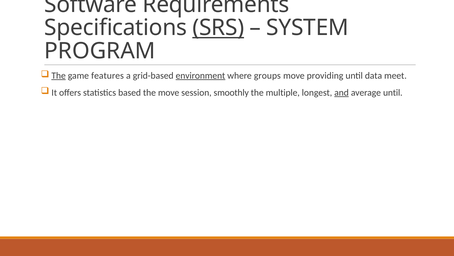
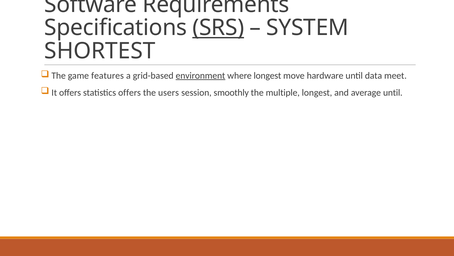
PROGRAM: PROGRAM -> SHORTEST
The at (59, 75) underline: present -> none
where groups: groups -> longest
providing: providing -> hardware
statistics based: based -> offers
the move: move -> users
and underline: present -> none
